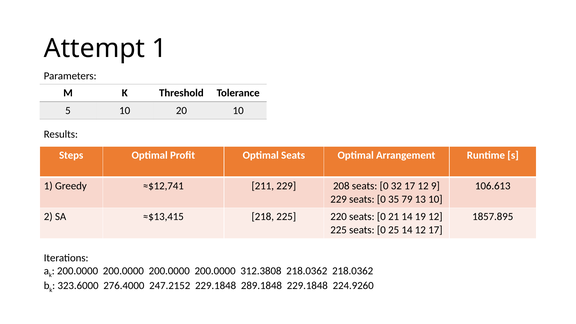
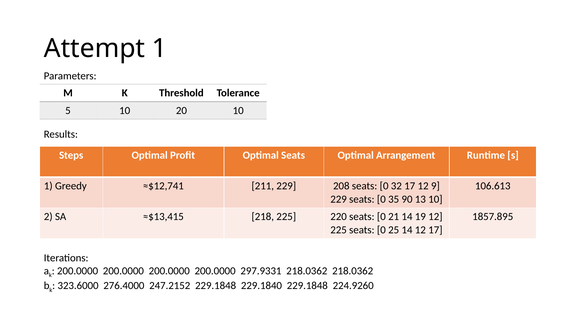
79: 79 -> 90
312.3808: 312.3808 -> 297.9331
289.1848: 289.1848 -> 229.1840
